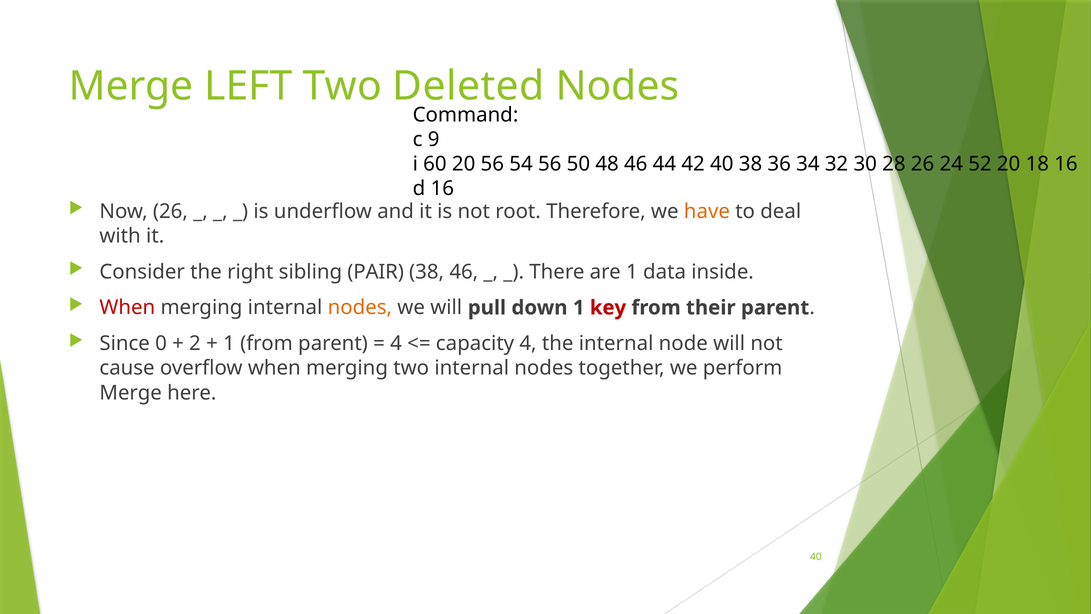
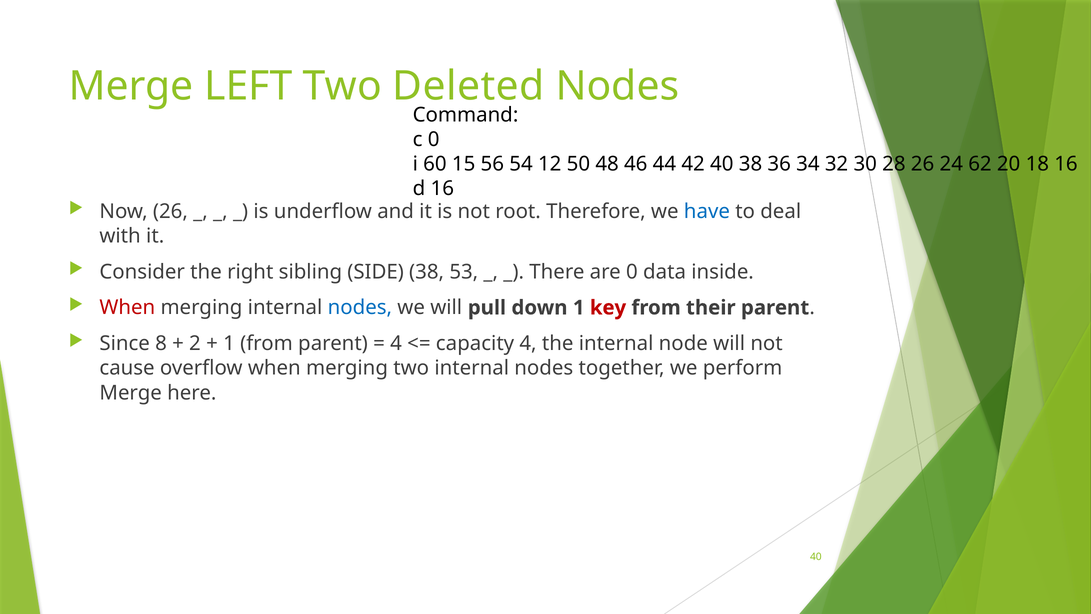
c 9: 9 -> 0
60 20: 20 -> 15
54 56: 56 -> 12
52: 52 -> 62
have colour: orange -> blue
PAIR: PAIR -> SIDE
38 46: 46 -> 53
are 1: 1 -> 0
nodes at (360, 308) colour: orange -> blue
0: 0 -> 8
